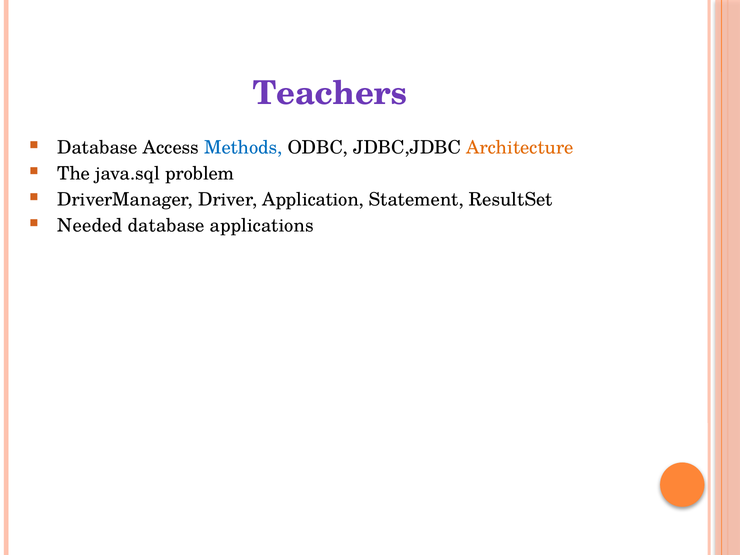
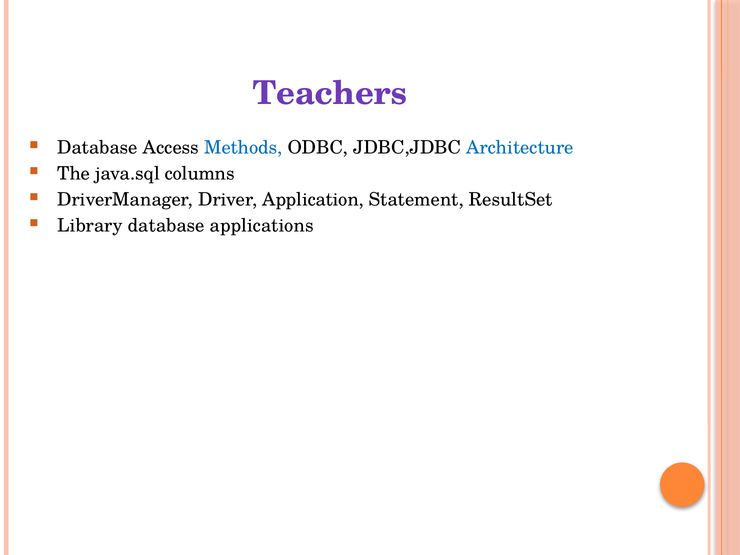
Architecture colour: orange -> blue
problem: problem -> columns
Needed: Needed -> Library
